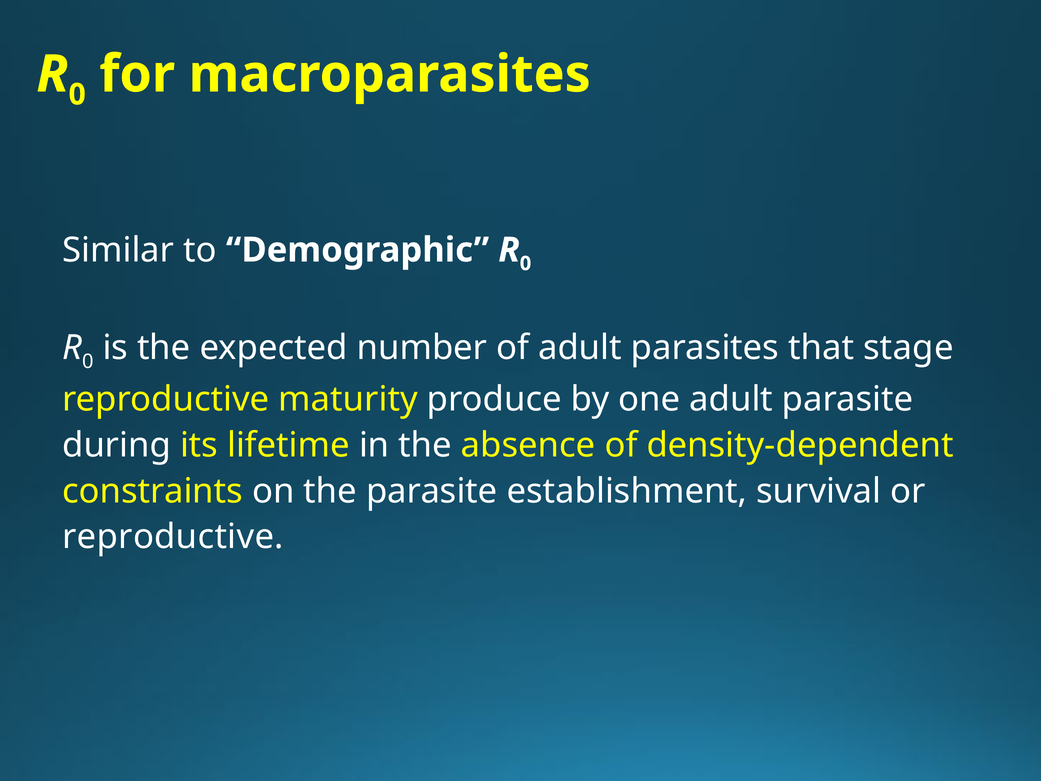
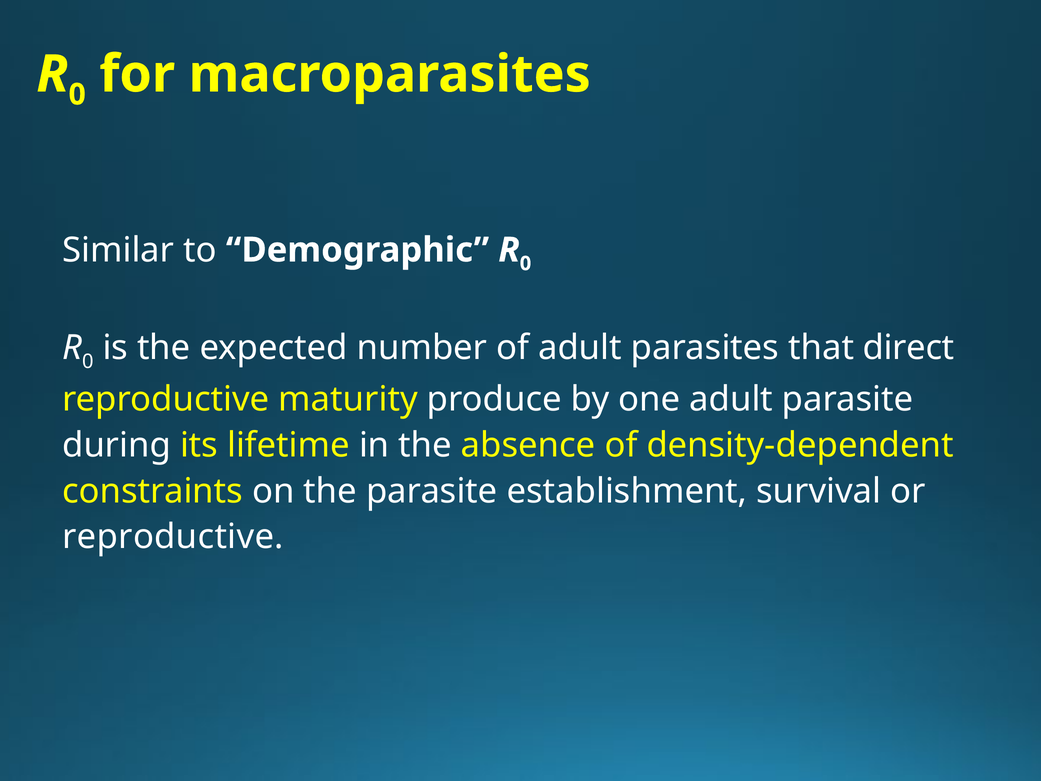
stage: stage -> direct
